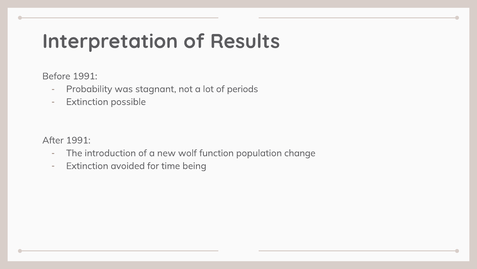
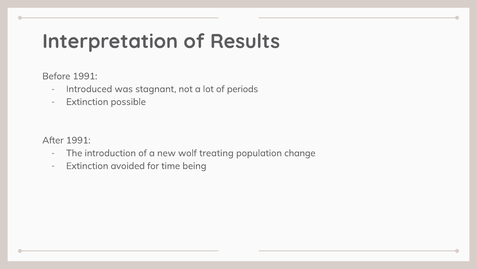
Probability: Probability -> Introduced
function: function -> treating
